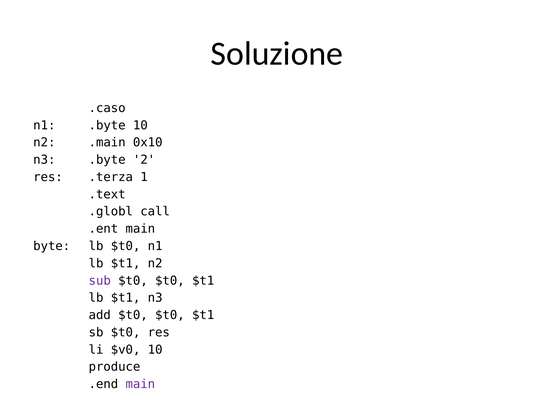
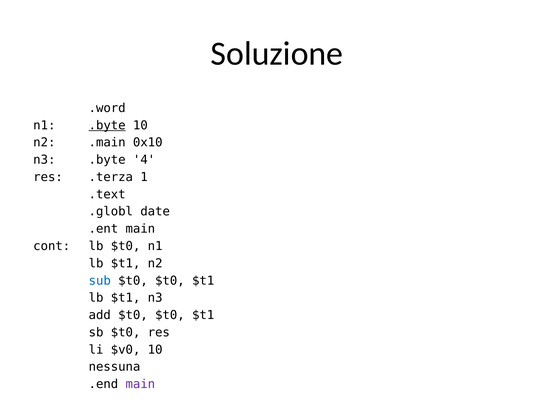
.caso: .caso -> .word
.byte at (107, 125) underline: none -> present
2: 2 -> 4
call: call -> date
byte: byte -> cont
sub colour: purple -> blue
produce: produce -> nessuna
